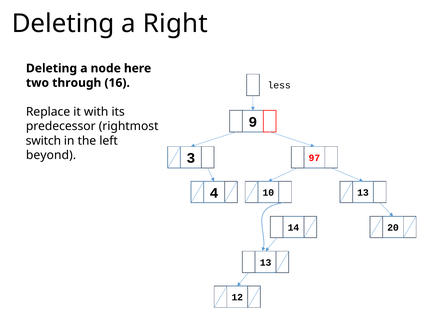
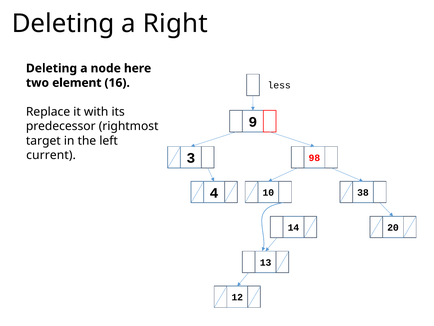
through: through -> element
switch: switch -> target
beyond: beyond -> current
97: 97 -> 98
10 13: 13 -> 38
